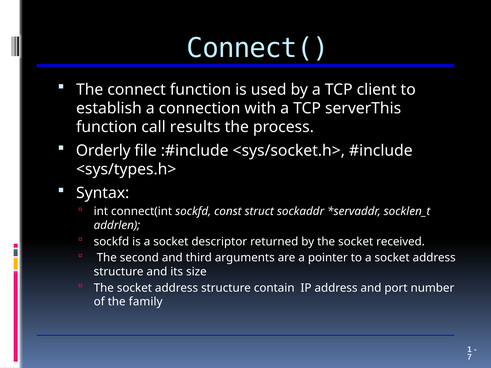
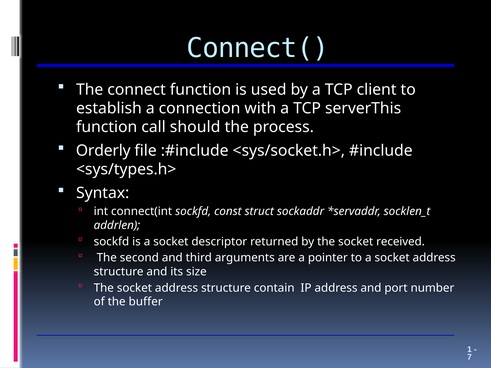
results: results -> should
family: family -> buffer
